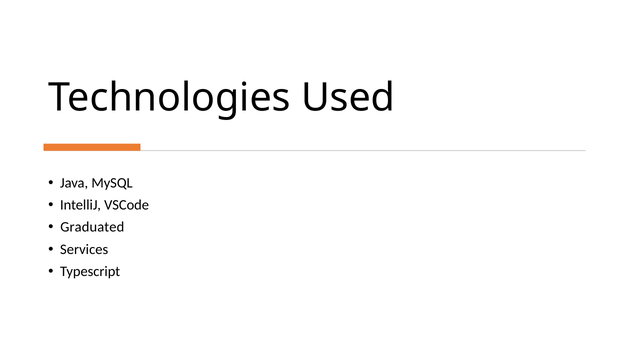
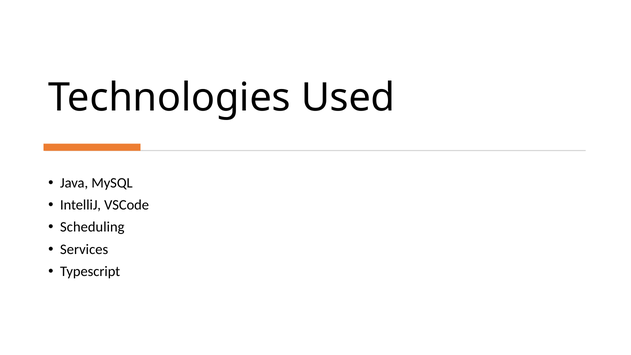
Graduated: Graduated -> Scheduling
